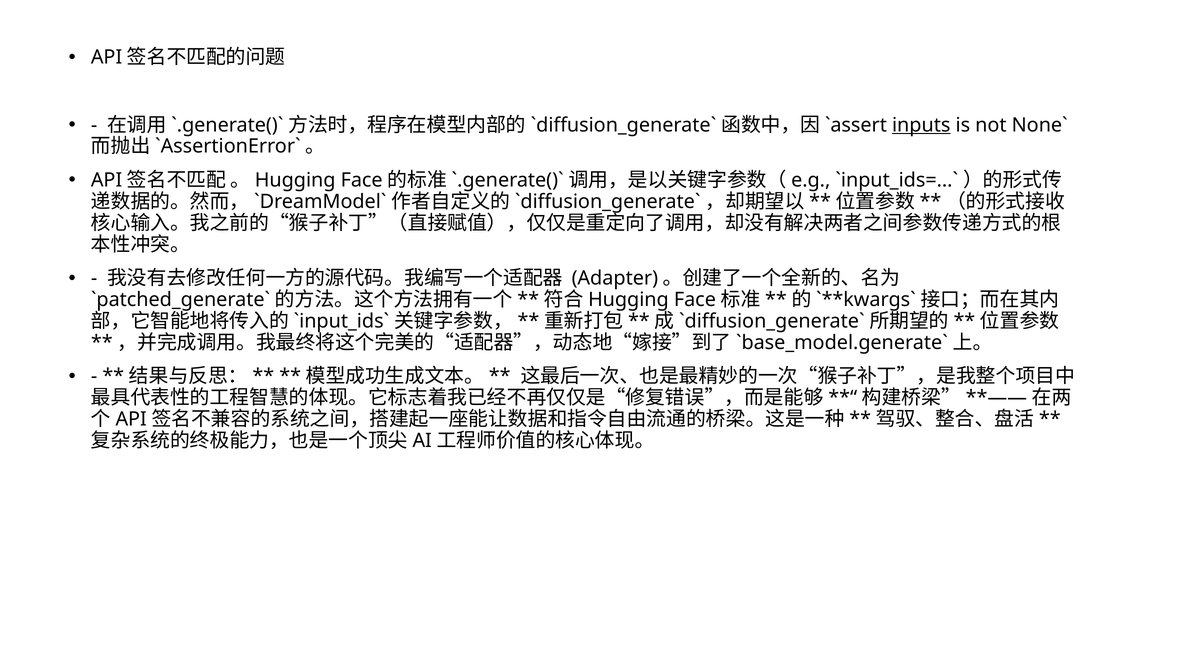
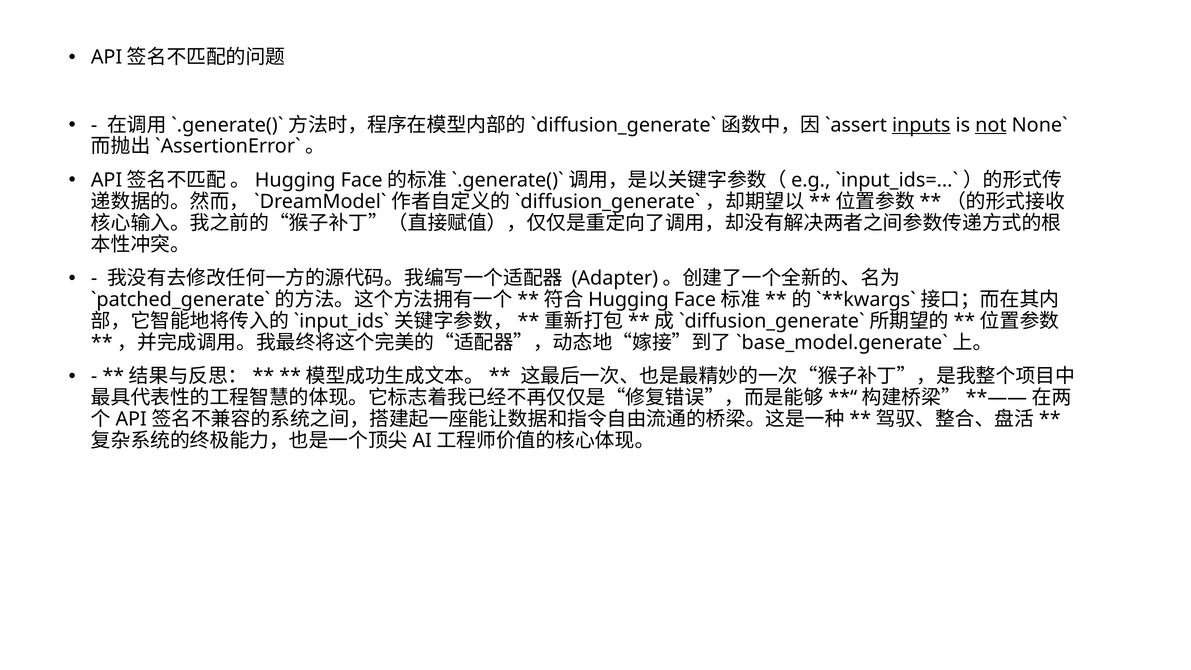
not underline: none -> present
